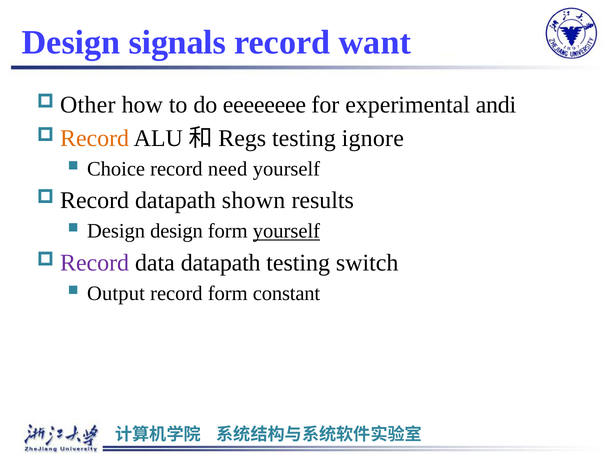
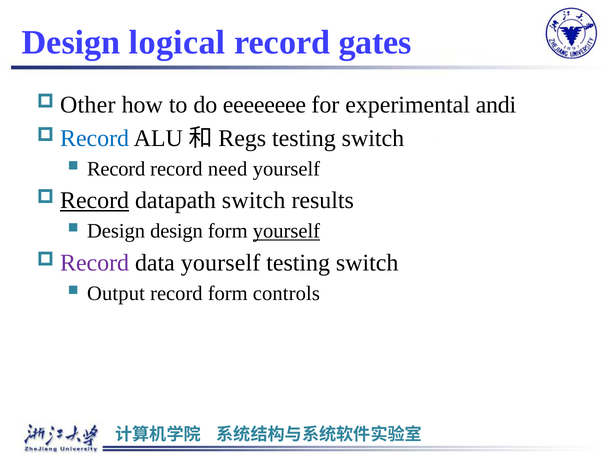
signals: signals -> logical
want: want -> gates
Record at (95, 138) colour: orange -> blue
ignore at (373, 138): ignore -> switch
Choice at (116, 169): Choice -> Record
Record at (95, 200) underline: none -> present
datapath shown: shown -> switch
data datapath: datapath -> yourself
constant: constant -> controls
